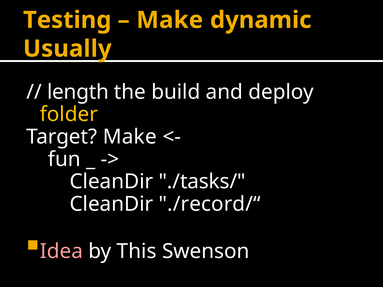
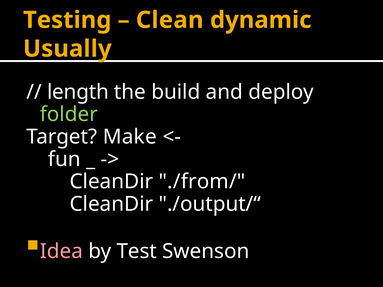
Make at (170, 20): Make -> Clean
folder colour: yellow -> light green
./tasks/: ./tasks/ -> ./from/
./record/“: ./record/“ -> ./output/“
This: This -> Test
